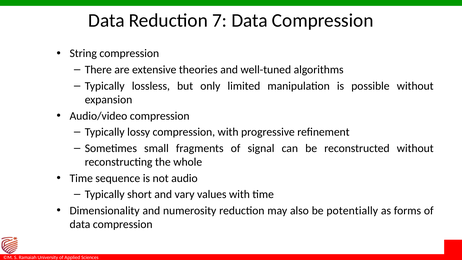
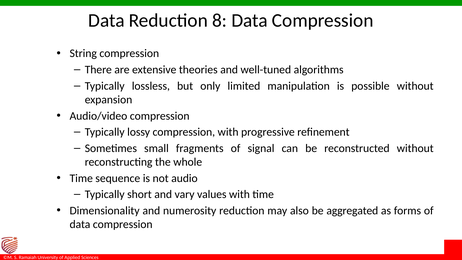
7: 7 -> 8
potentially: potentially -> aggregated
